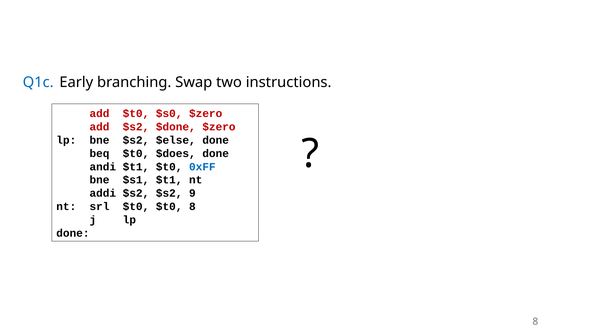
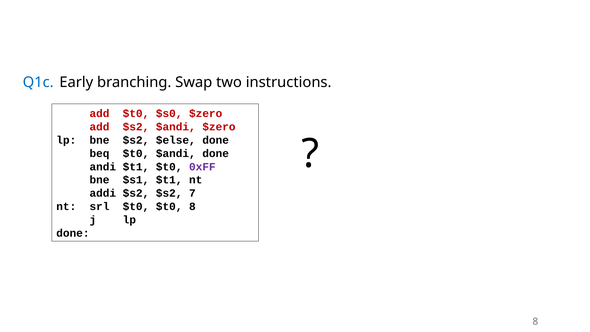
$s2 $done: $done -> $andi
$t0 $does: $does -> $andi
0xFF colour: blue -> purple
9: 9 -> 7
